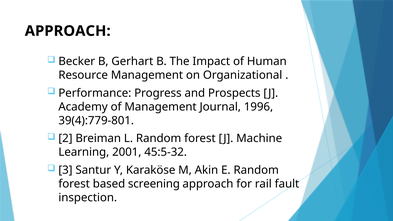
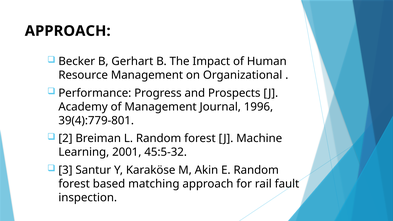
screening: screening -> matching
